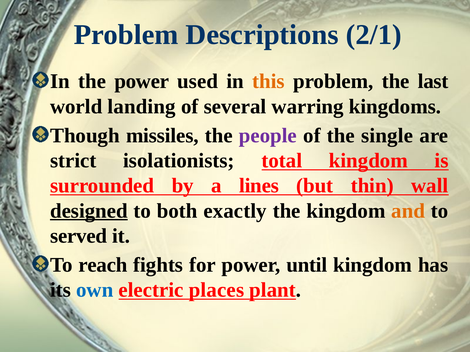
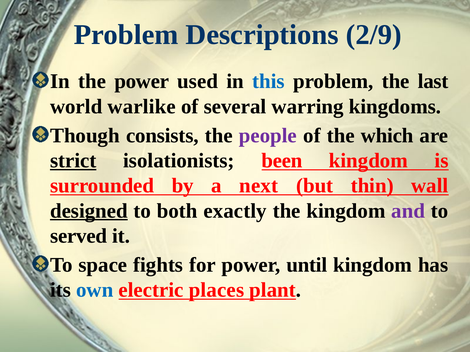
2/1: 2/1 -> 2/9
this colour: orange -> blue
landing: landing -> warlike
missiles: missiles -> consists
single: single -> which
strict underline: none -> present
total: total -> been
lines: lines -> next
and colour: orange -> purple
reach: reach -> space
